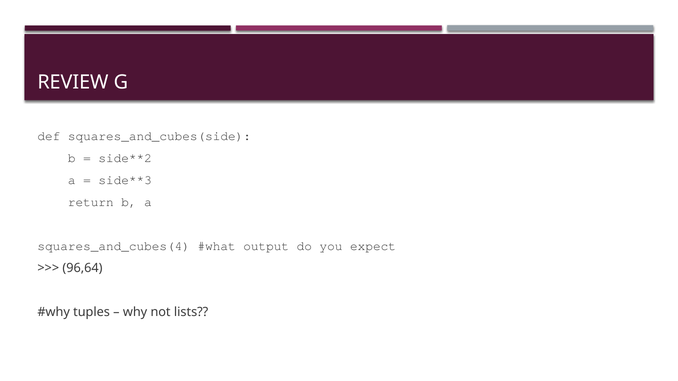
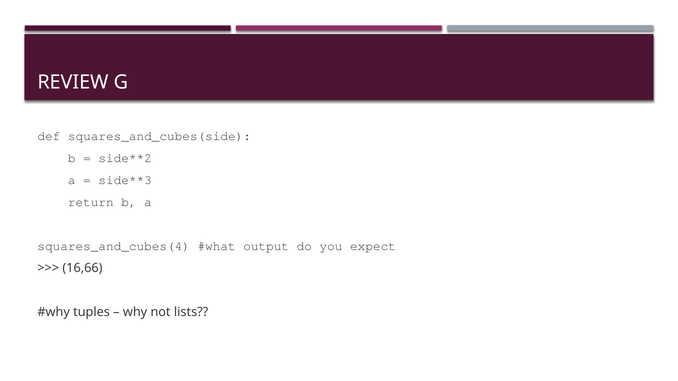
96,64: 96,64 -> 16,66
